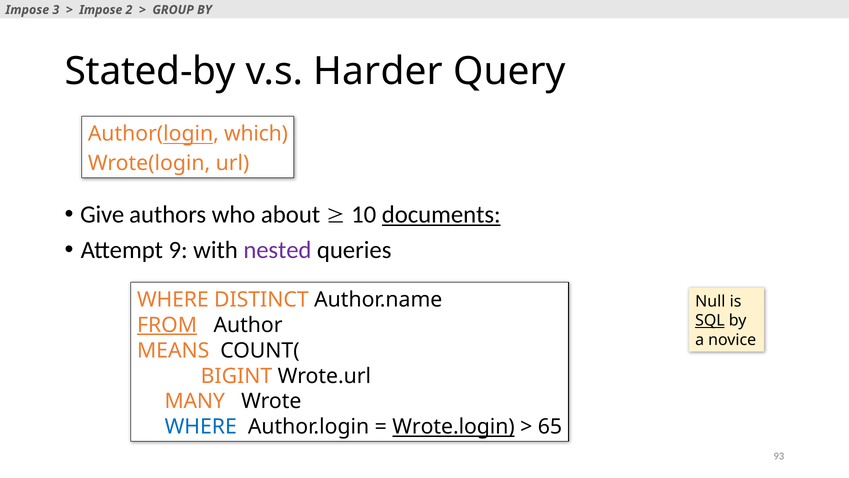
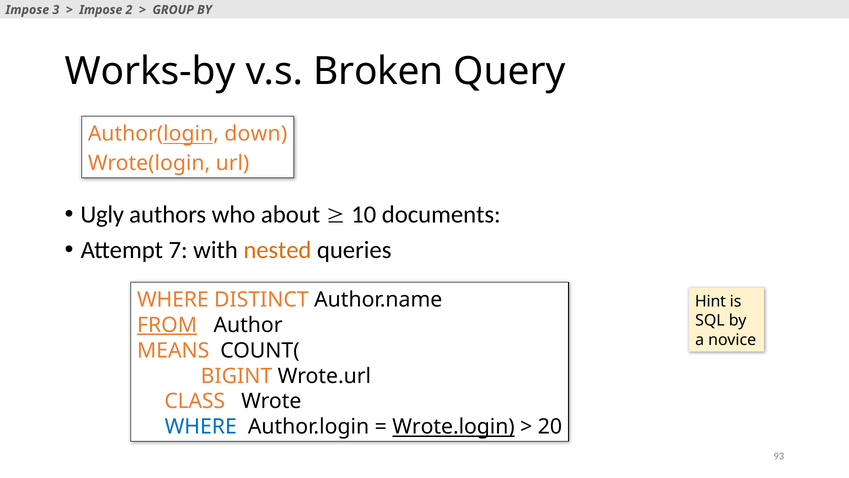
Stated-by: Stated-by -> Works-by
Harder: Harder -> Broken
which: which -> down
Give: Give -> Ugly
documents underline: present -> none
9: 9 -> 7
nested colour: purple -> orange
Null: Null -> Hint
SQL underline: present -> none
MANY: MANY -> CLASS
65: 65 -> 20
